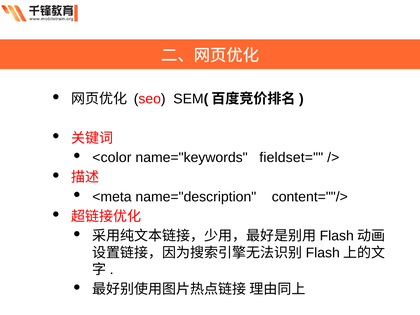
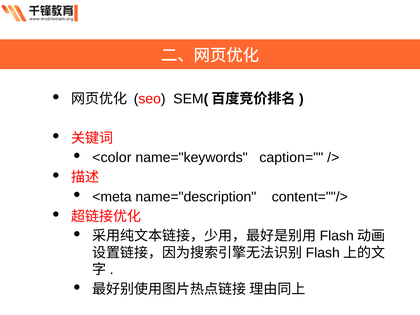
fieldset=: fieldset= -> caption=
